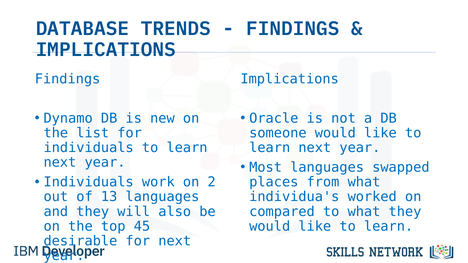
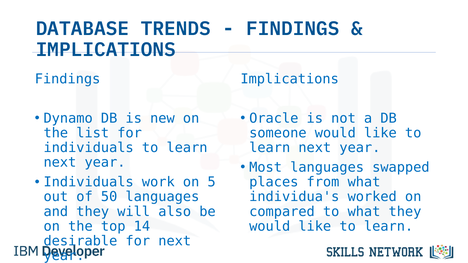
2: 2 -> 5
13: 13 -> 50
45: 45 -> 14
